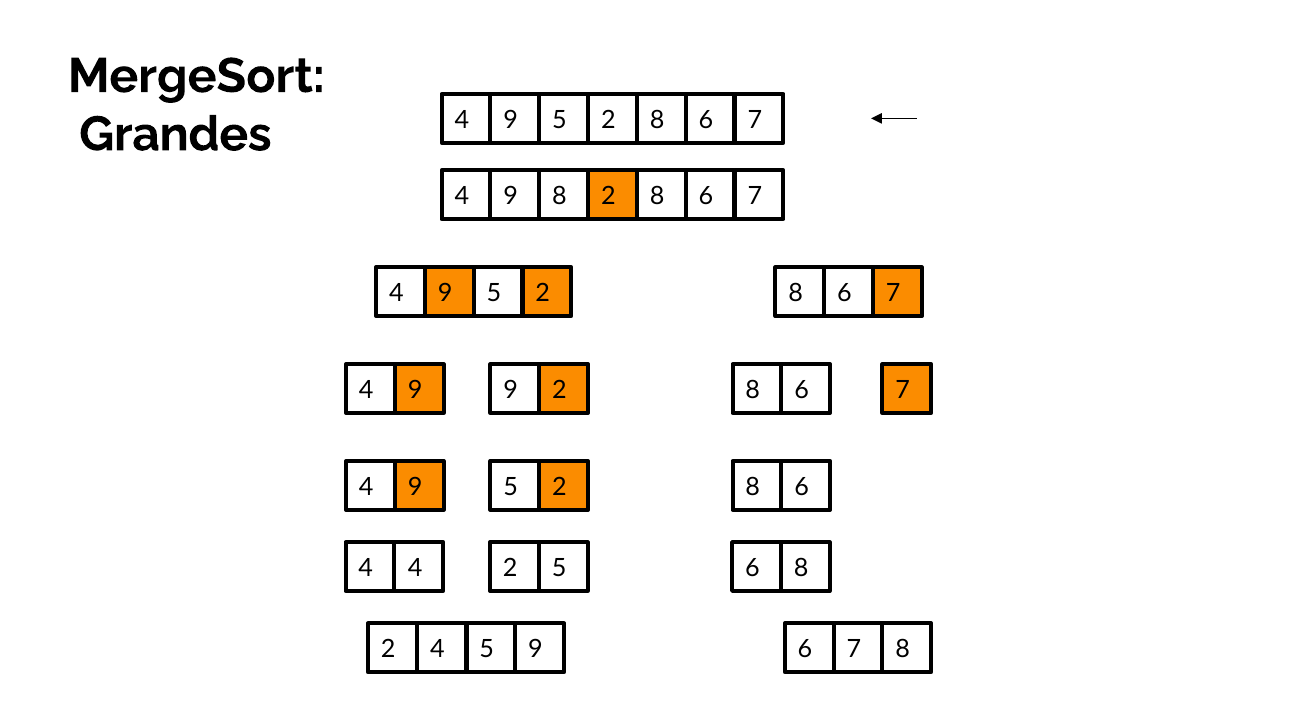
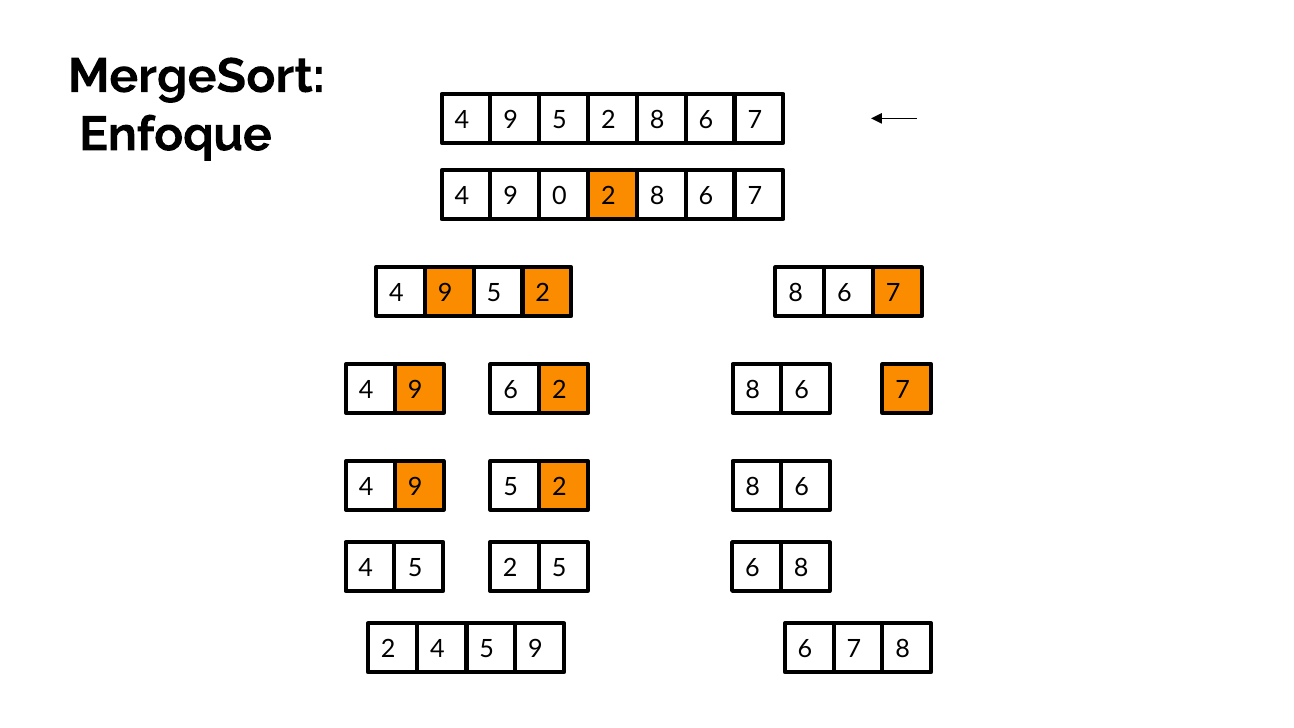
Grandes: Grandes -> Enfoque
4 9 8: 8 -> 0
9 9: 9 -> 6
4 at (415, 568): 4 -> 5
